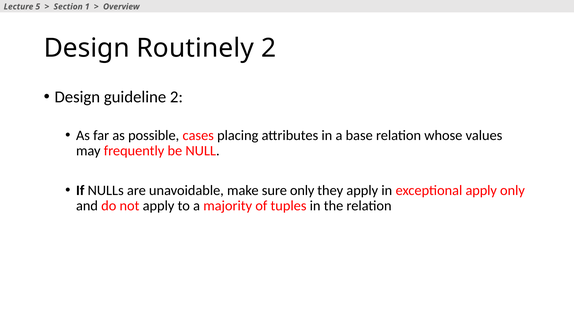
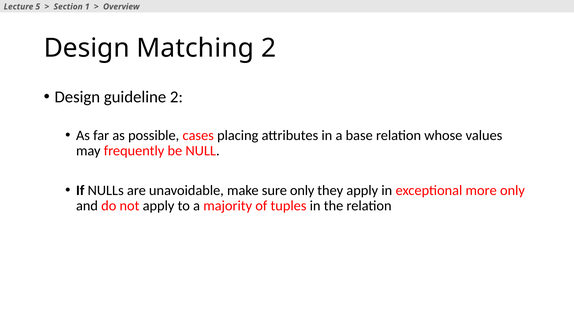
Routinely: Routinely -> Matching
exceptional apply: apply -> more
